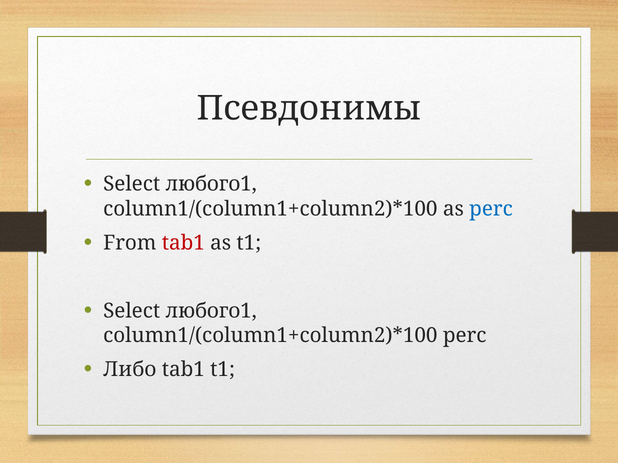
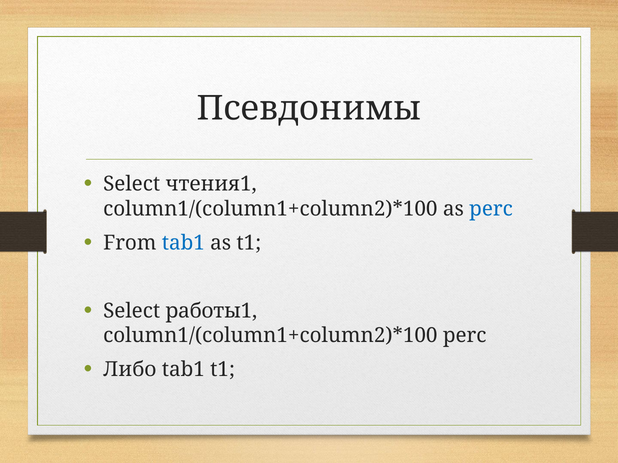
любого1 at (211, 184): любого1 -> чтения1
tab1 at (183, 243) colour: red -> blue
любого1 at (211, 311): любого1 -> работы1
